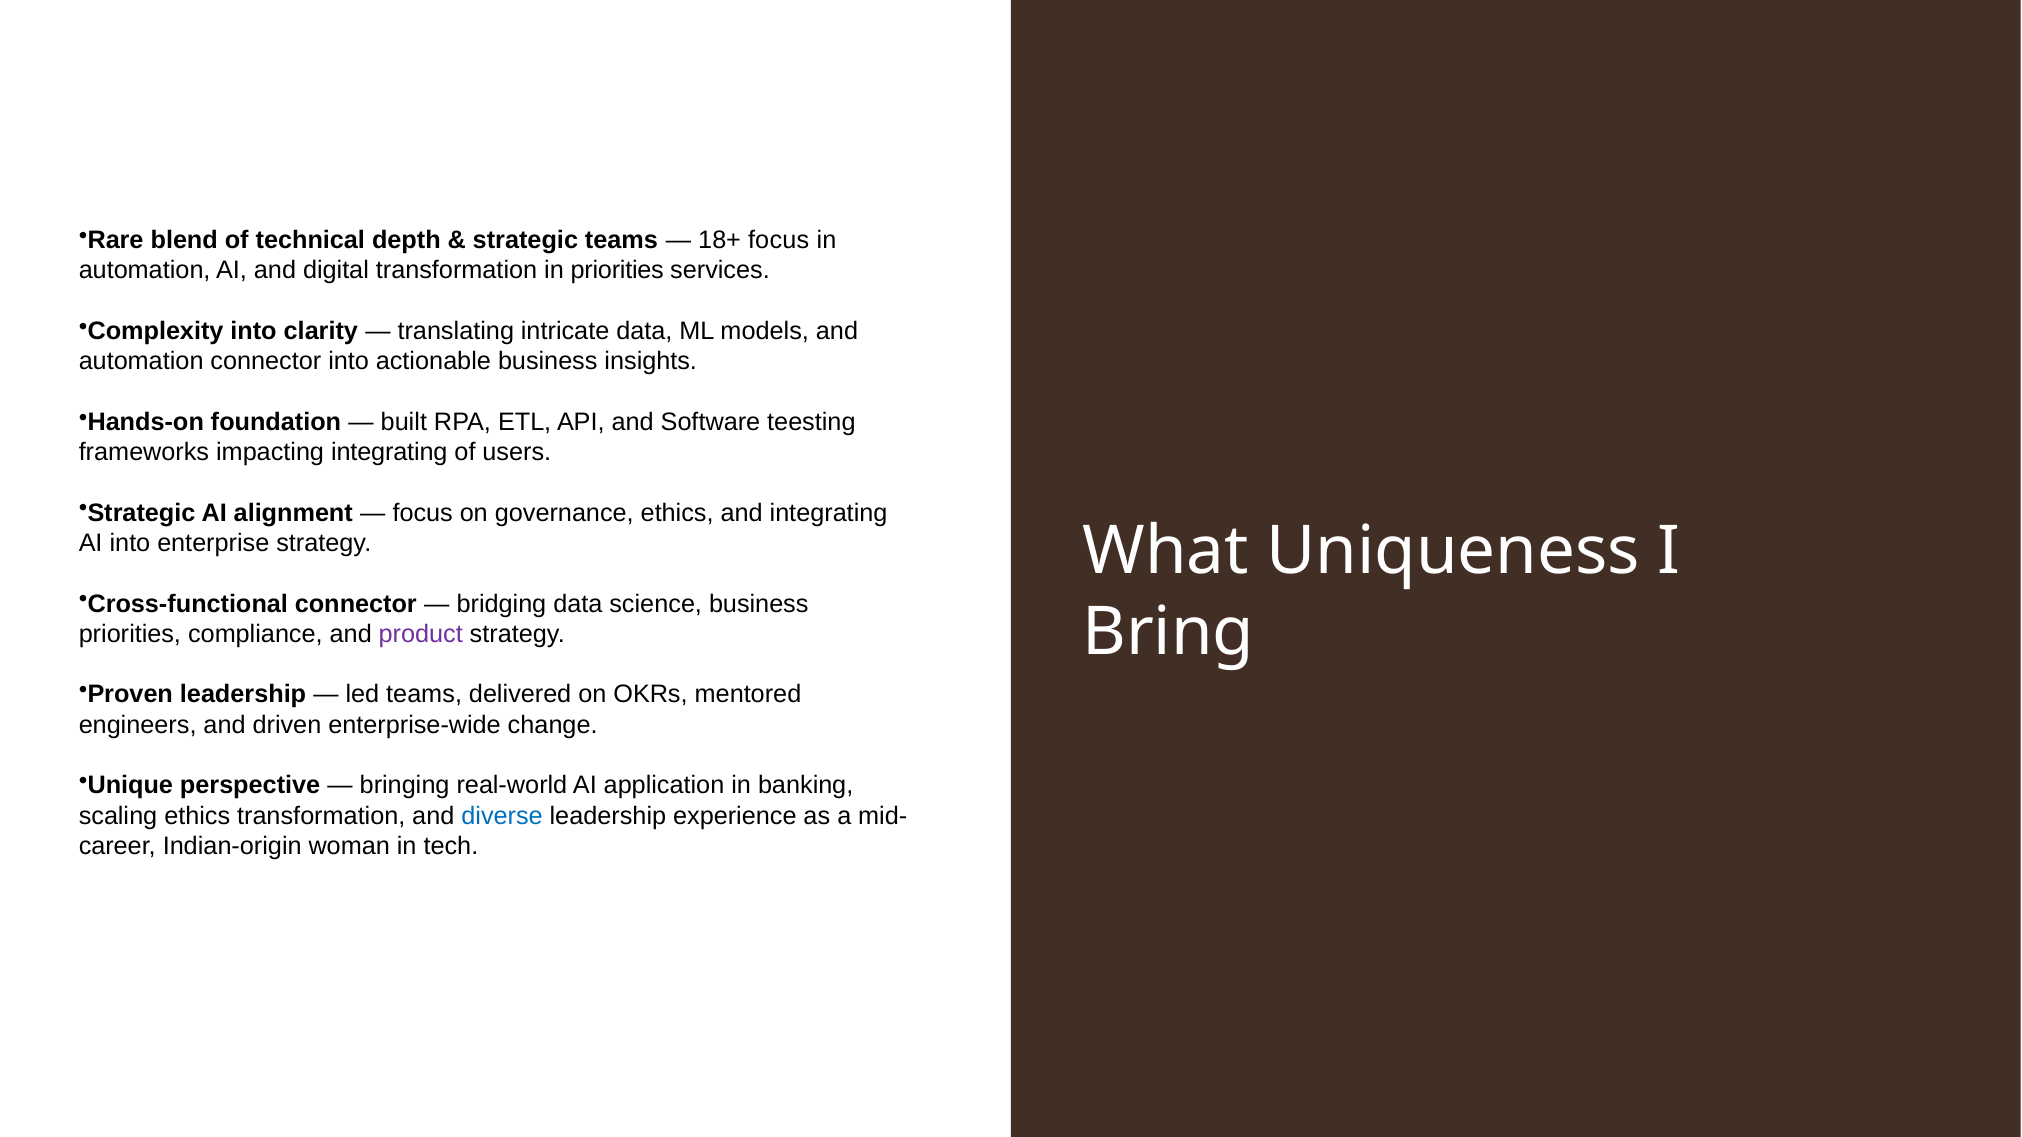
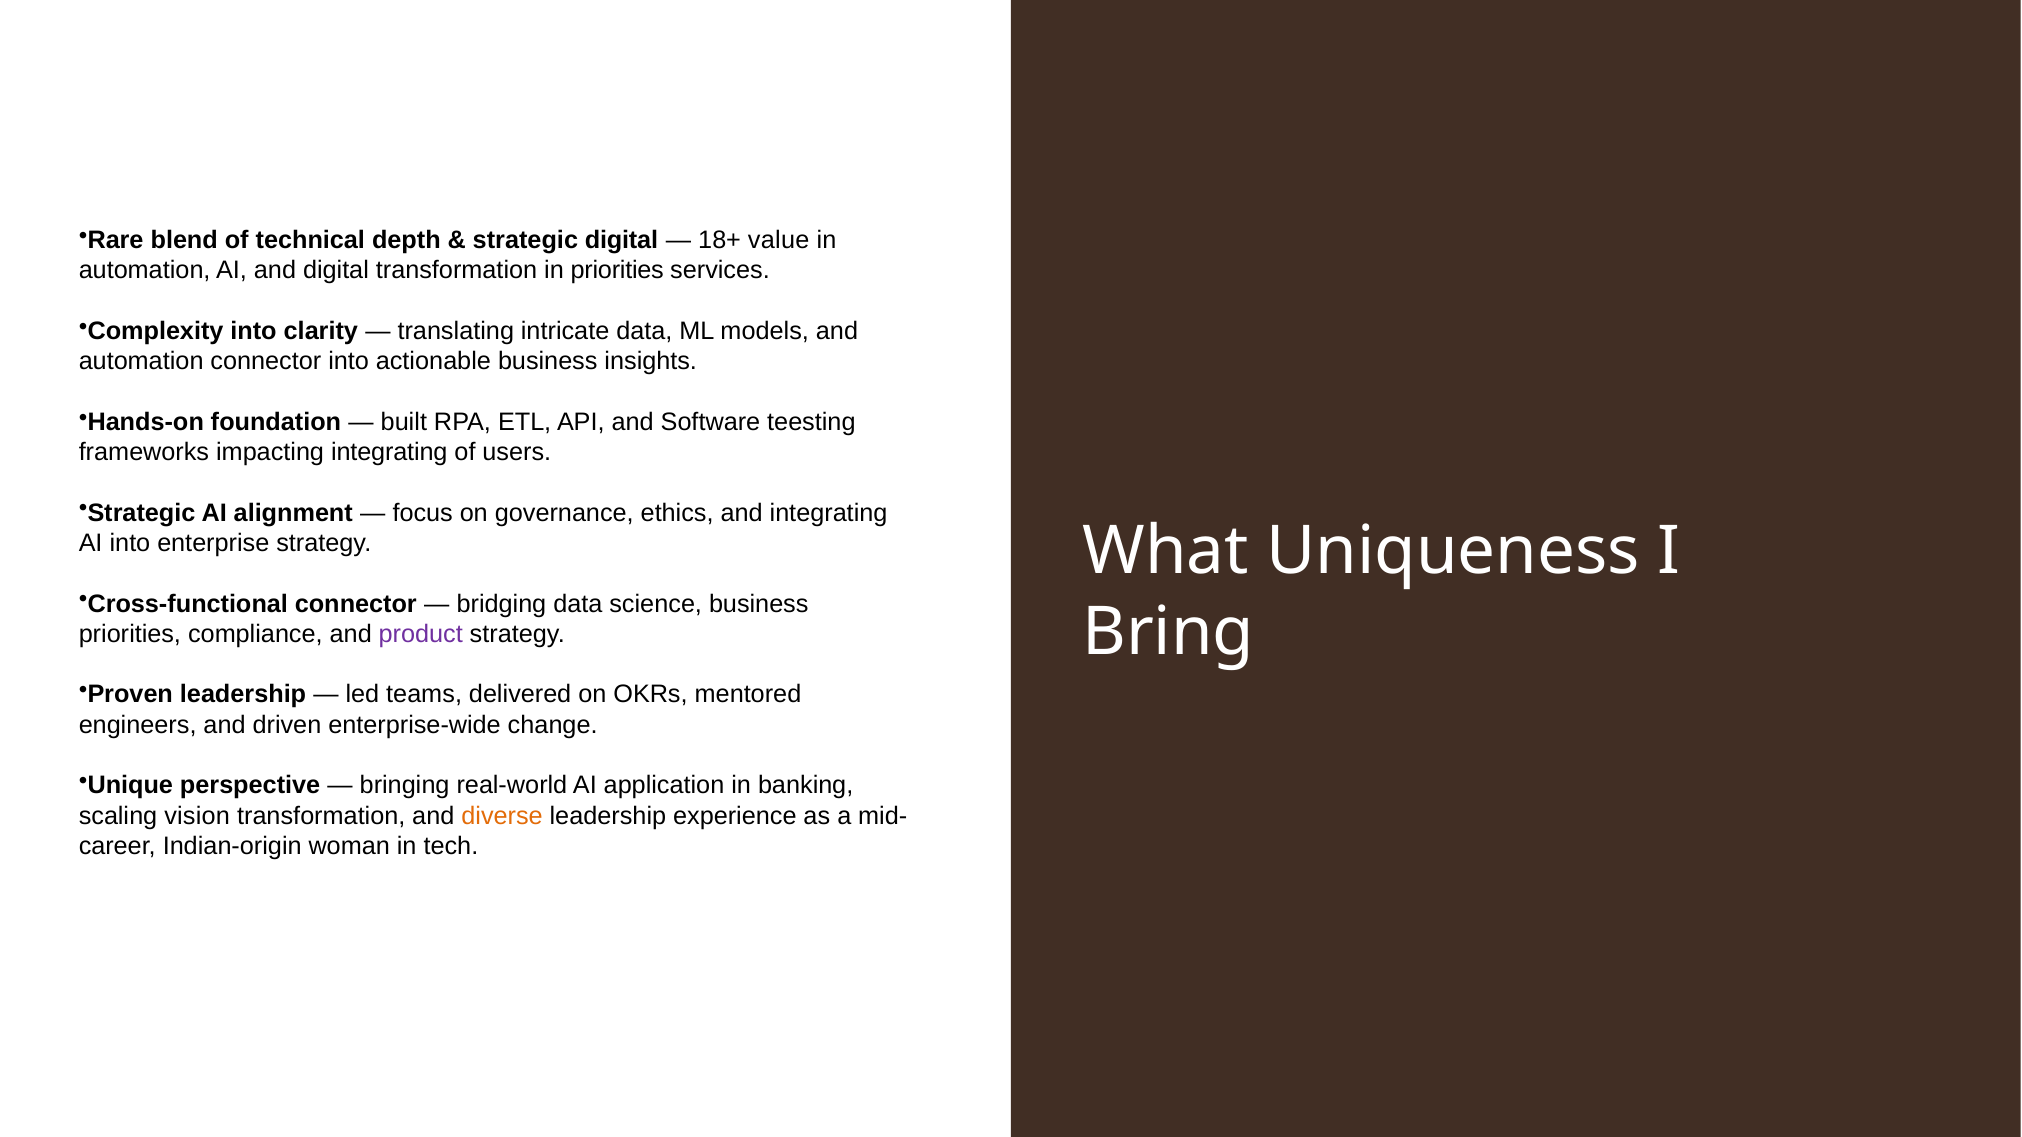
strategic teams: teams -> digital
18+ focus: focus -> value
scaling ethics: ethics -> vision
diverse colour: blue -> orange
